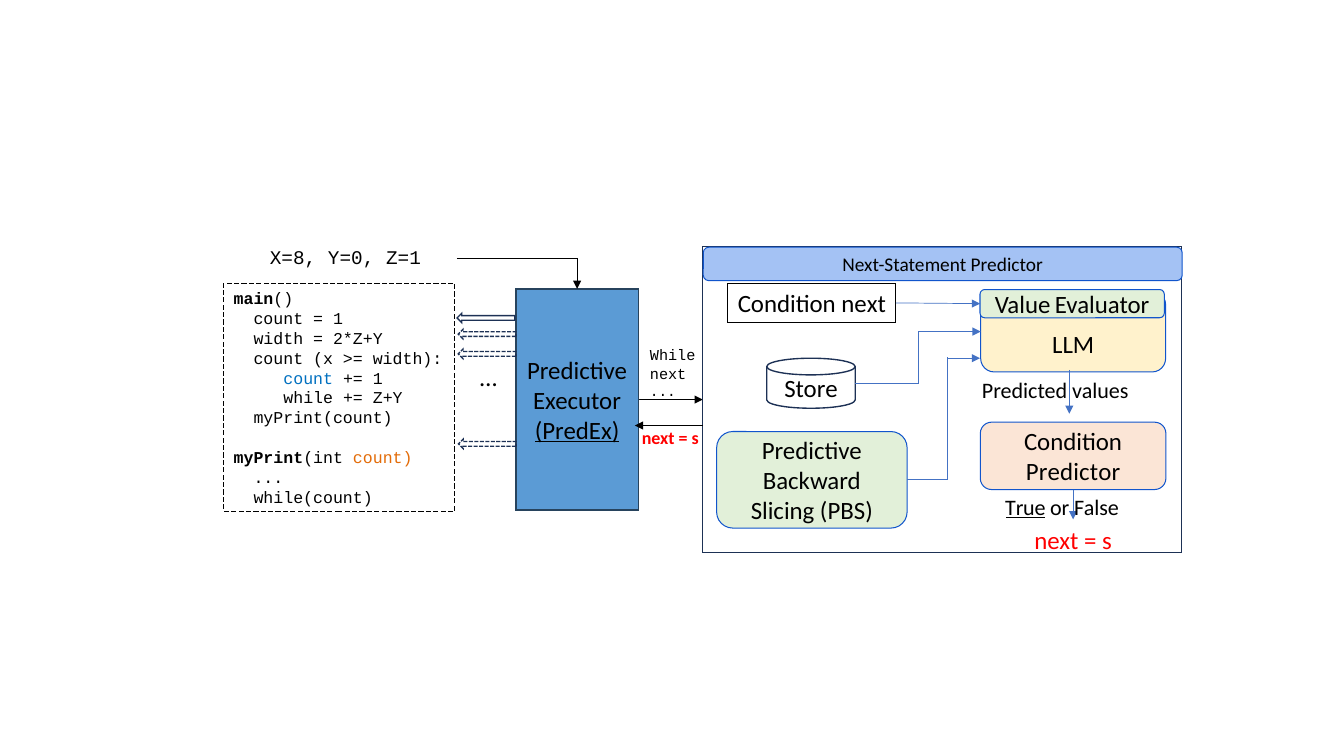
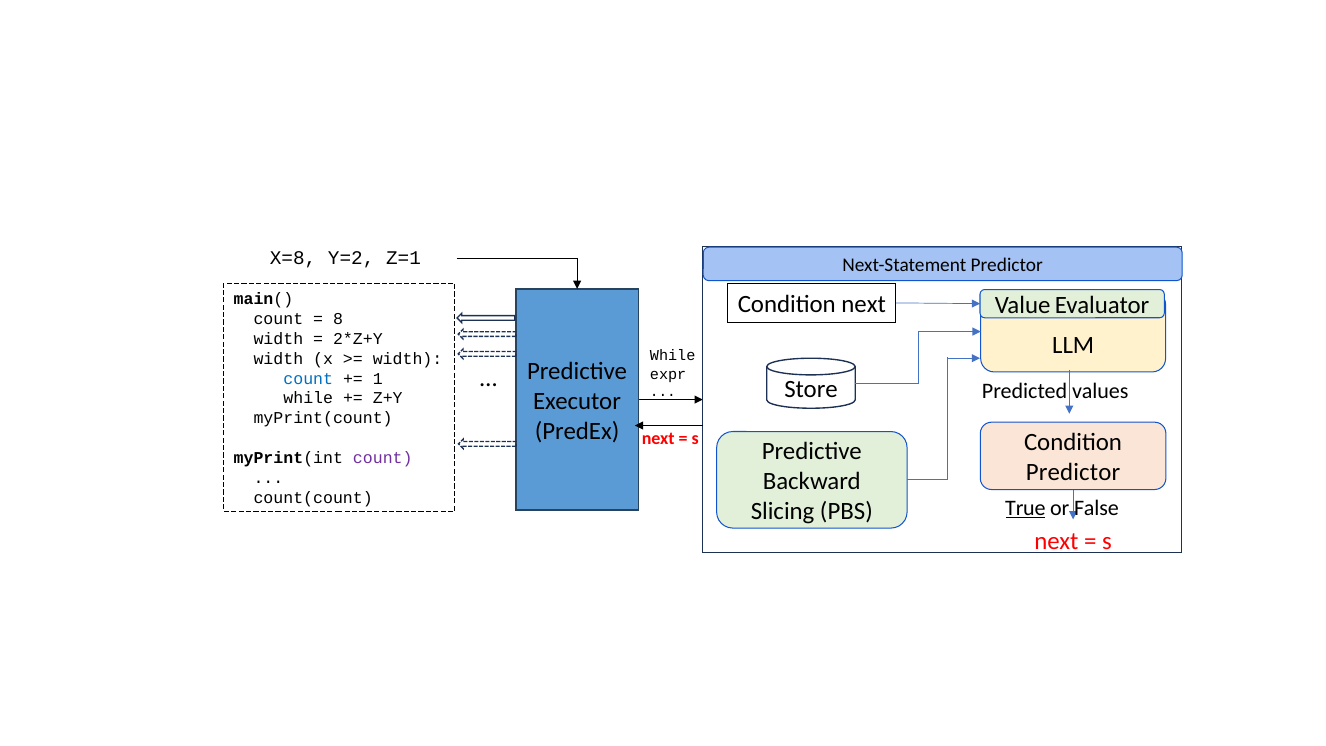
Y=0: Y=0 -> Y=2
1 at (338, 319): 1 -> 8
count at (278, 359): count -> width
next at (668, 374): next -> expr
PredEx underline: present -> none
count at (383, 458) colour: orange -> purple
while(count: while(count -> count(count
